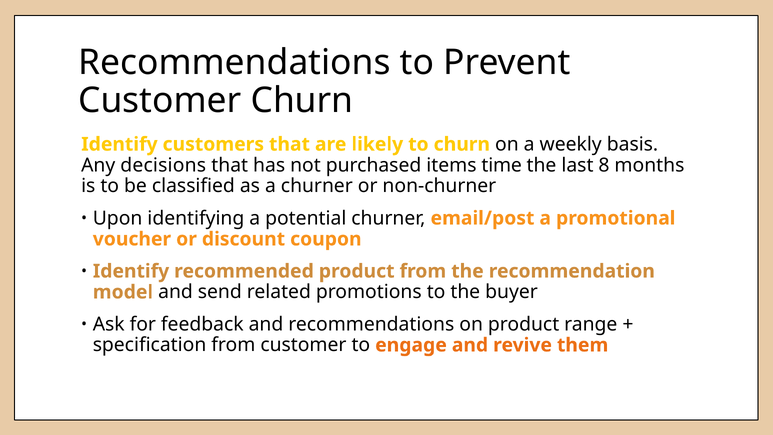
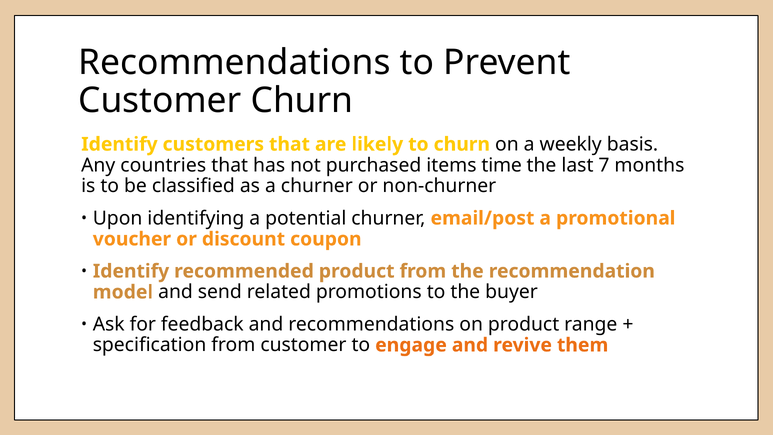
decisions: decisions -> countries
8: 8 -> 7
